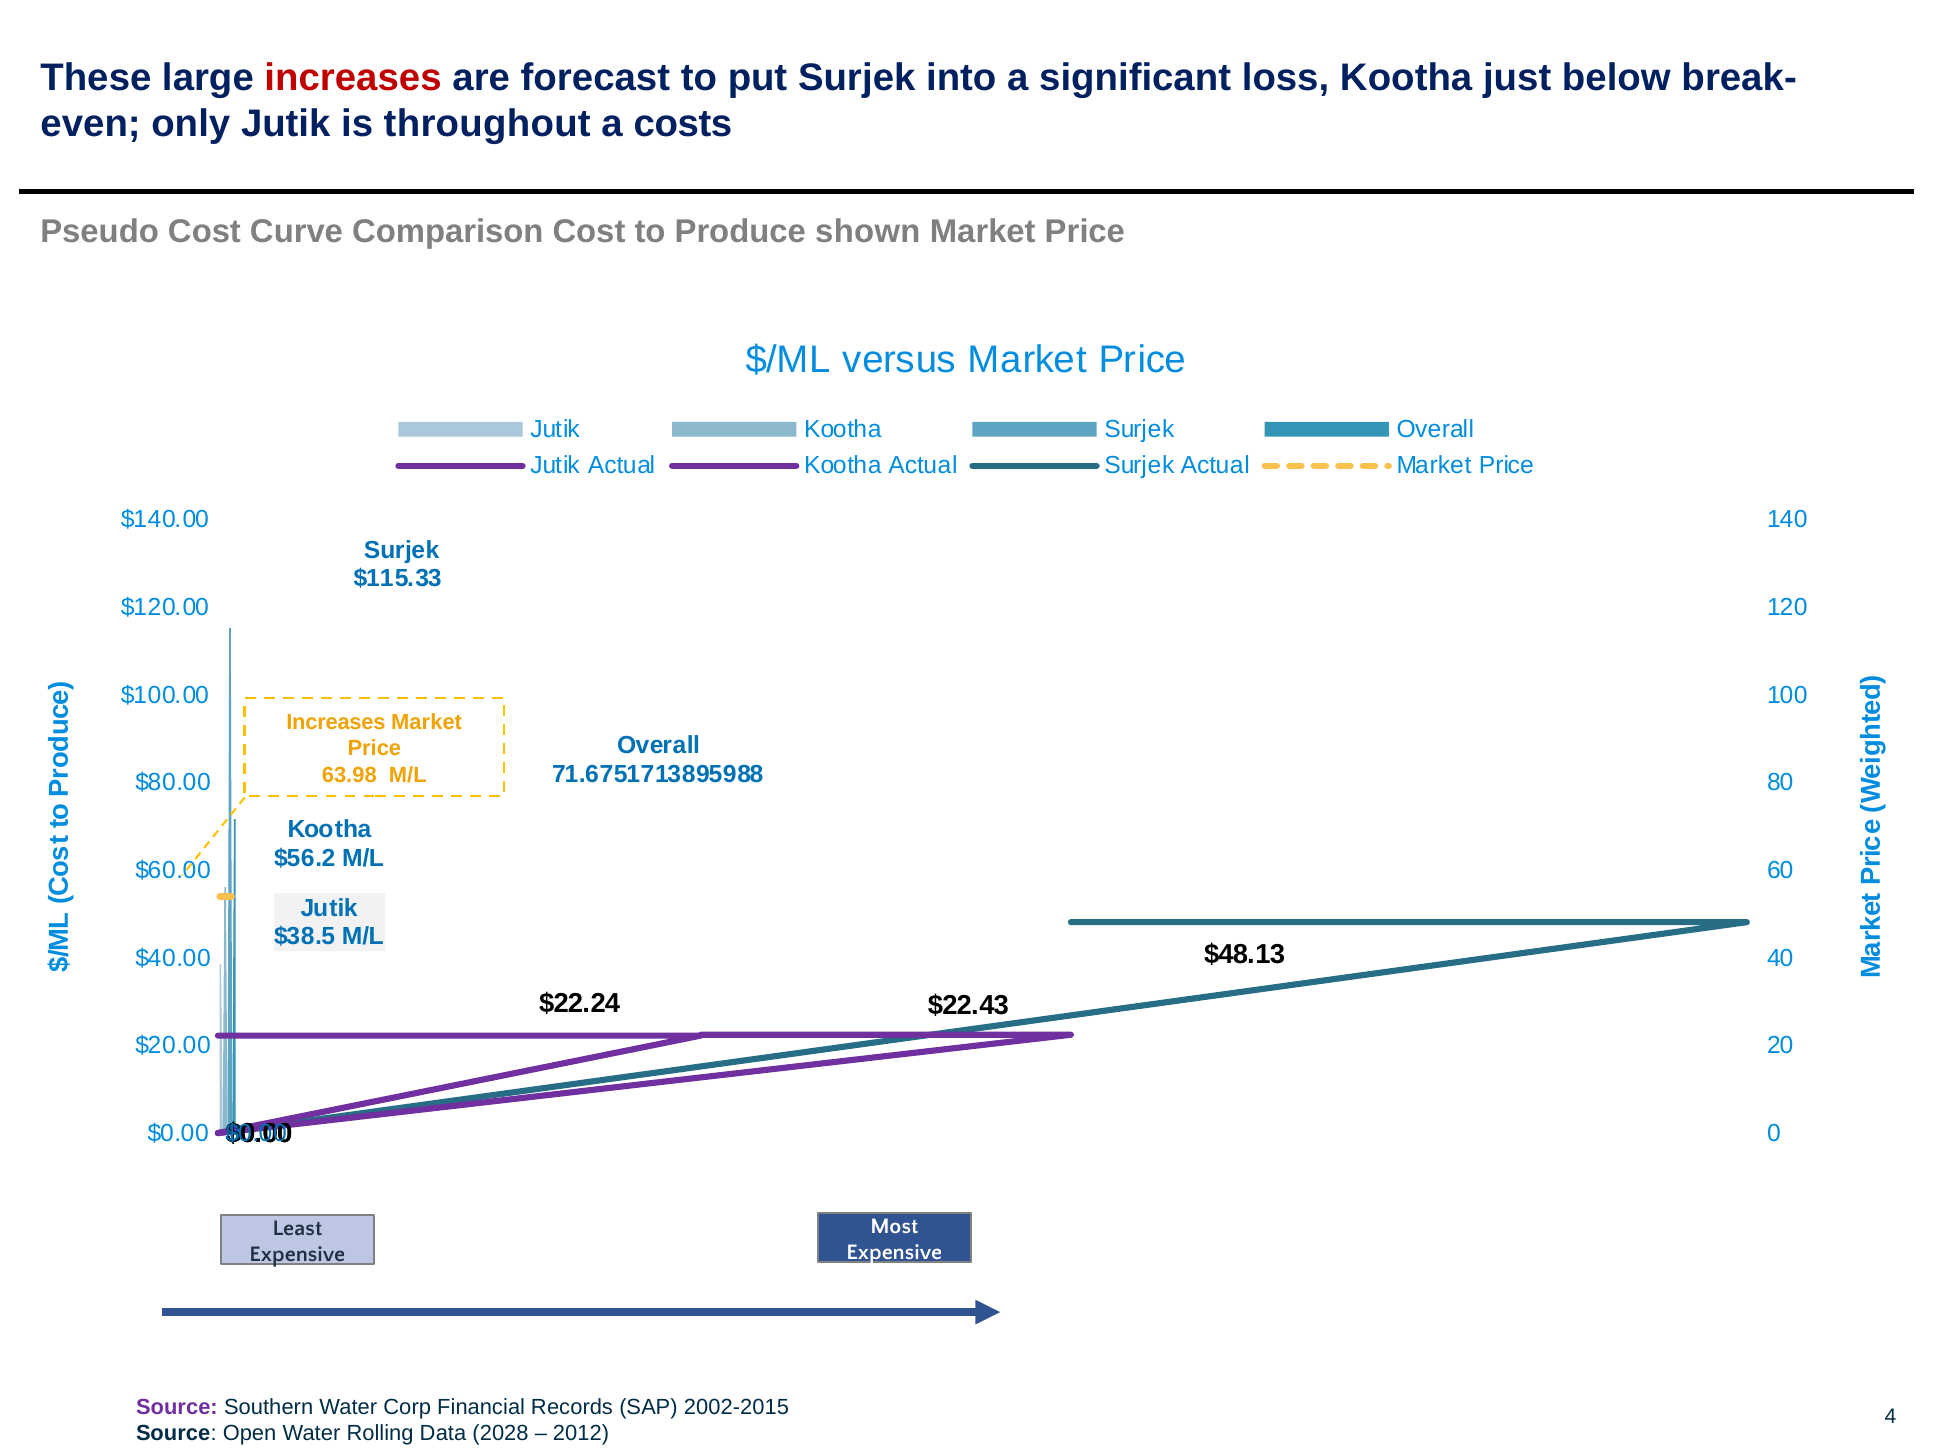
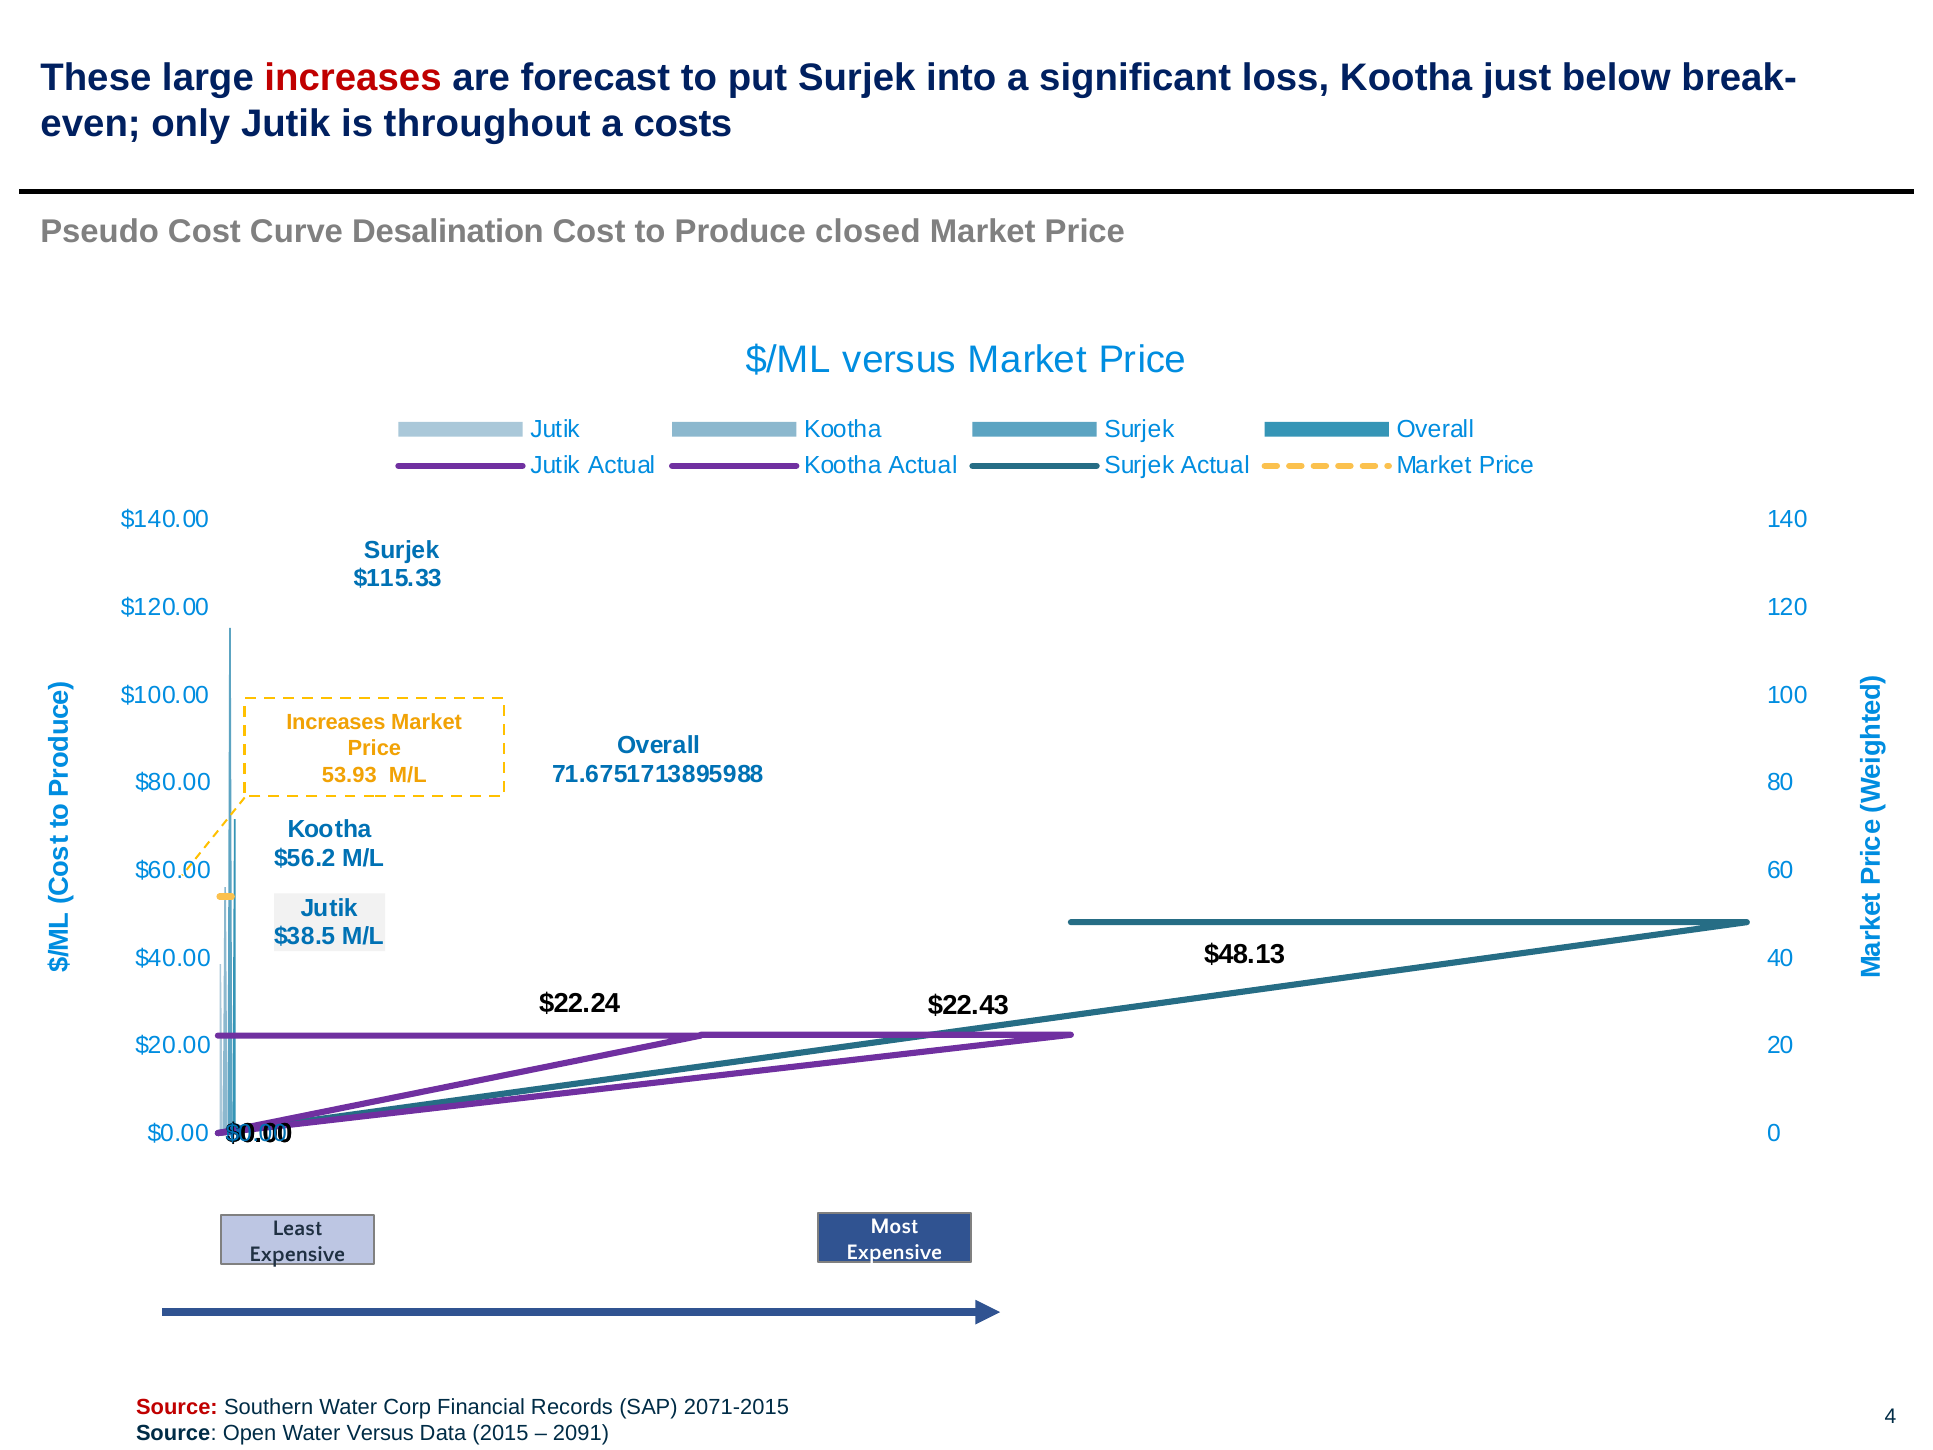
Comparison: Comparison -> Desalination
shown: shown -> closed
63.98: 63.98 -> 53.93
Source at (177, 1407) colour: purple -> red
2002-2015: 2002-2015 -> 2071-2015
Water Rolling: Rolling -> Versus
2028: 2028 -> 2015
2012: 2012 -> 2091
